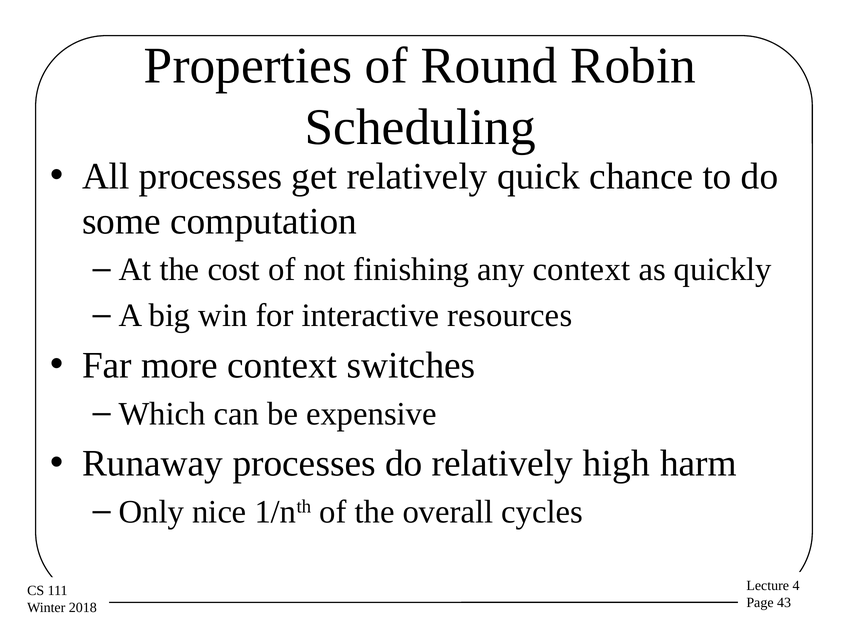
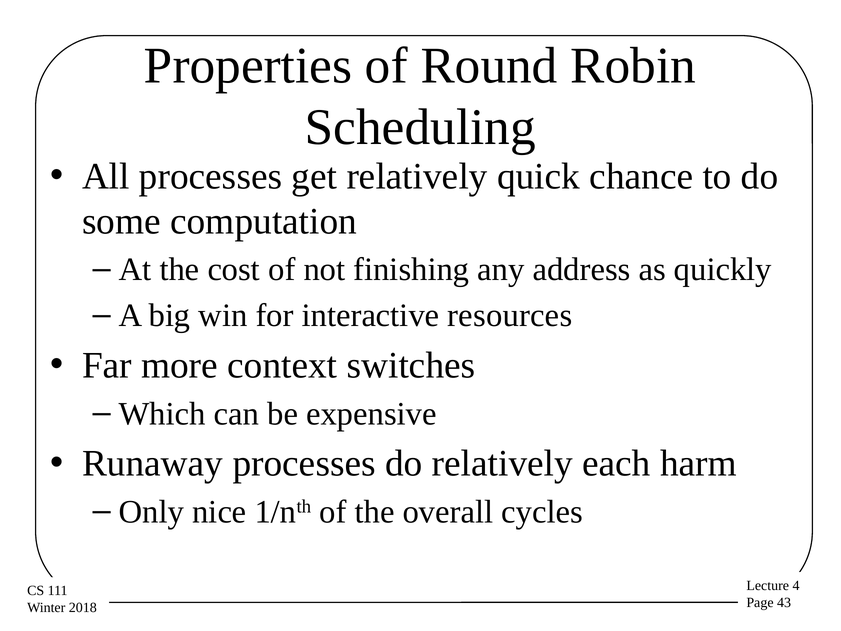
any context: context -> address
high: high -> each
